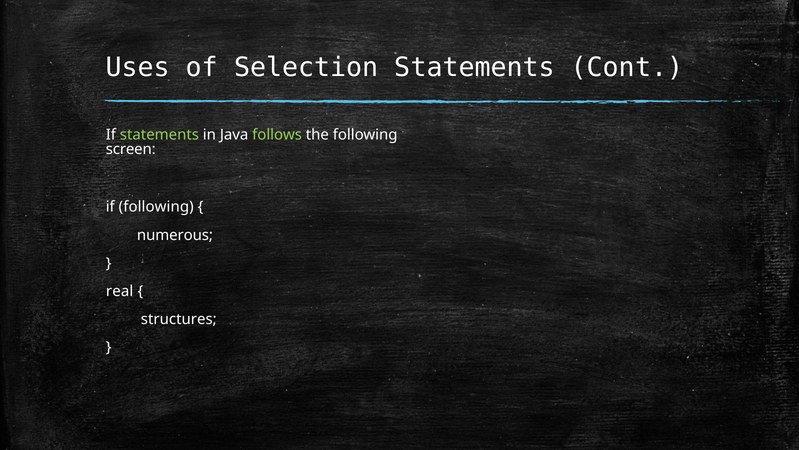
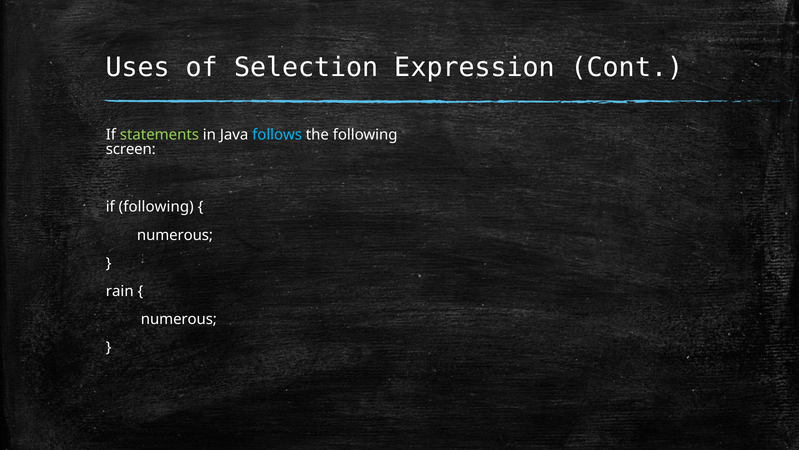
Selection Statements: Statements -> Expression
follows colour: light green -> light blue
real: real -> rain
structures at (179, 319): structures -> numerous
